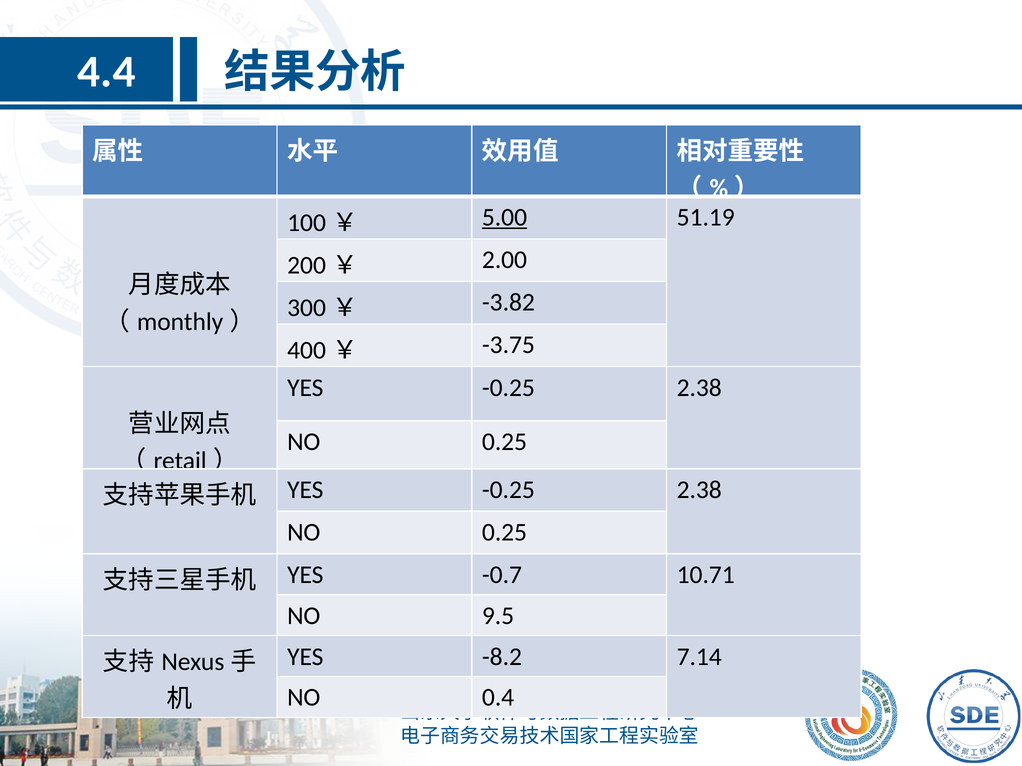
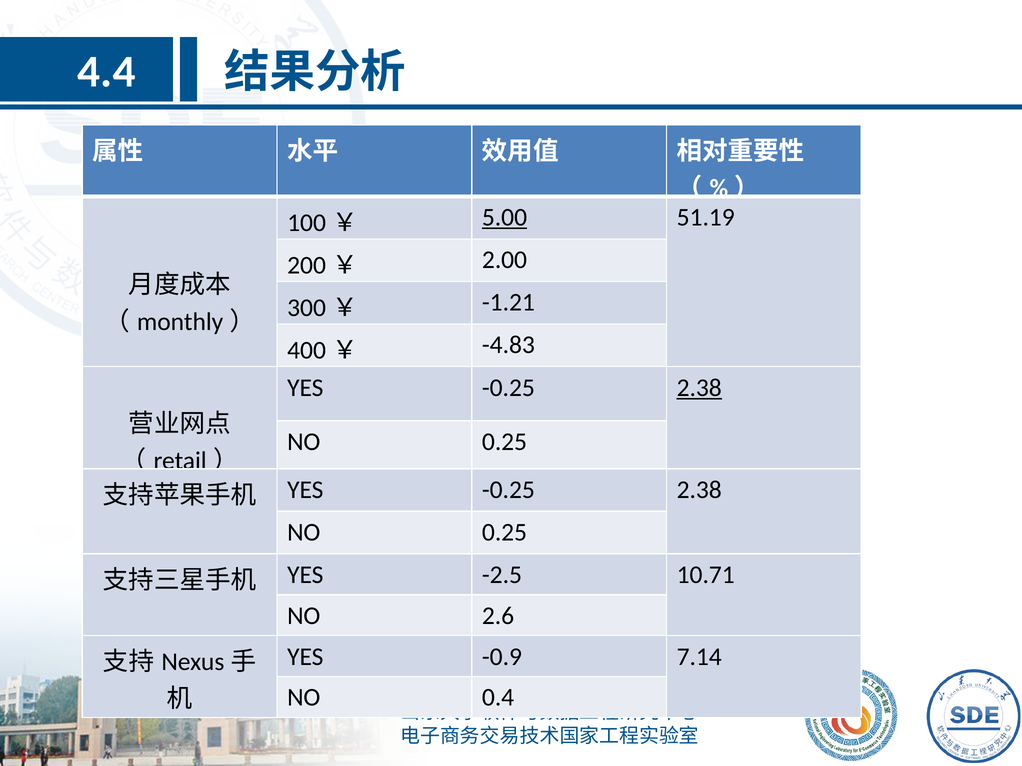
-3.82: -3.82 -> -1.21
-3.75: -3.75 -> -4.83
2.38 at (699, 388) underline: none -> present
-0.7: -0.7 -> -2.5
9.5: 9.5 -> 2.6
-8.2: -8.2 -> -0.9
